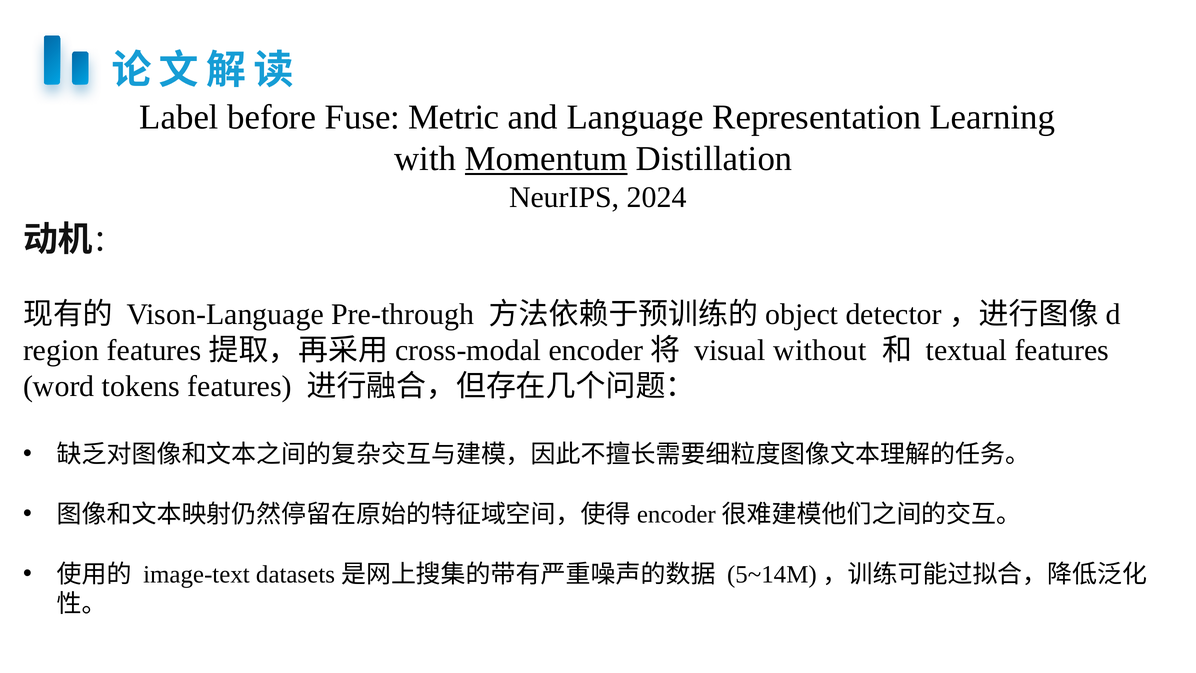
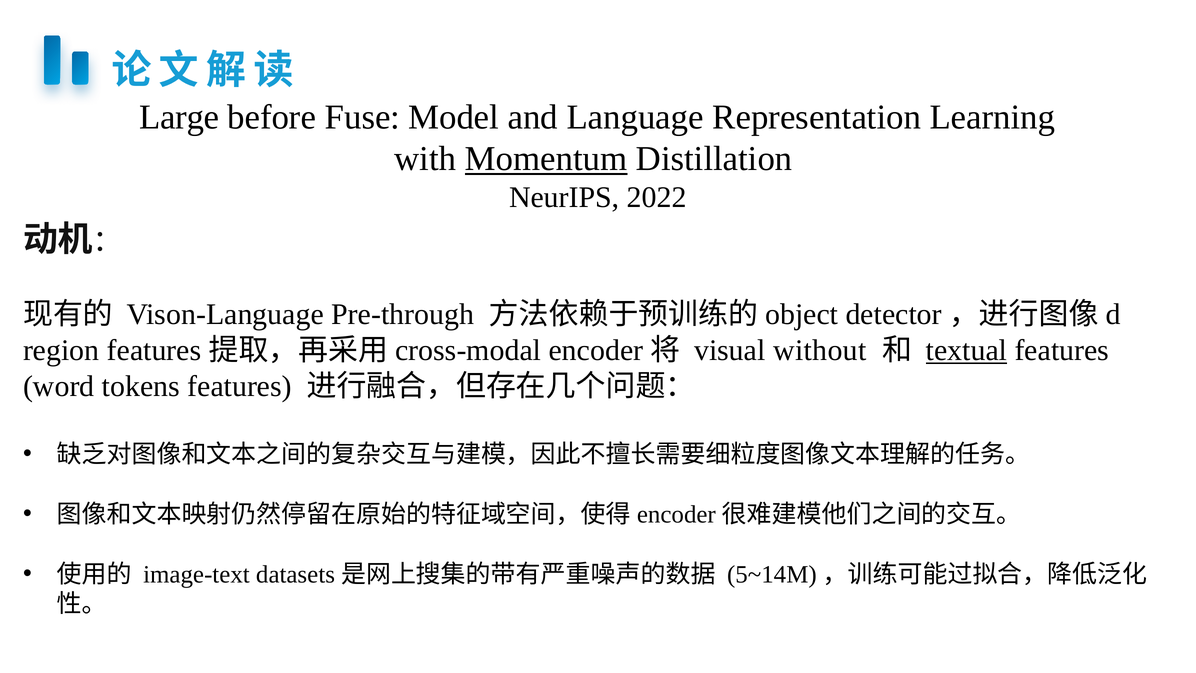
Label: Label -> Large
Metric: Metric -> Model
2024: 2024 -> 2022
textual underline: none -> present
